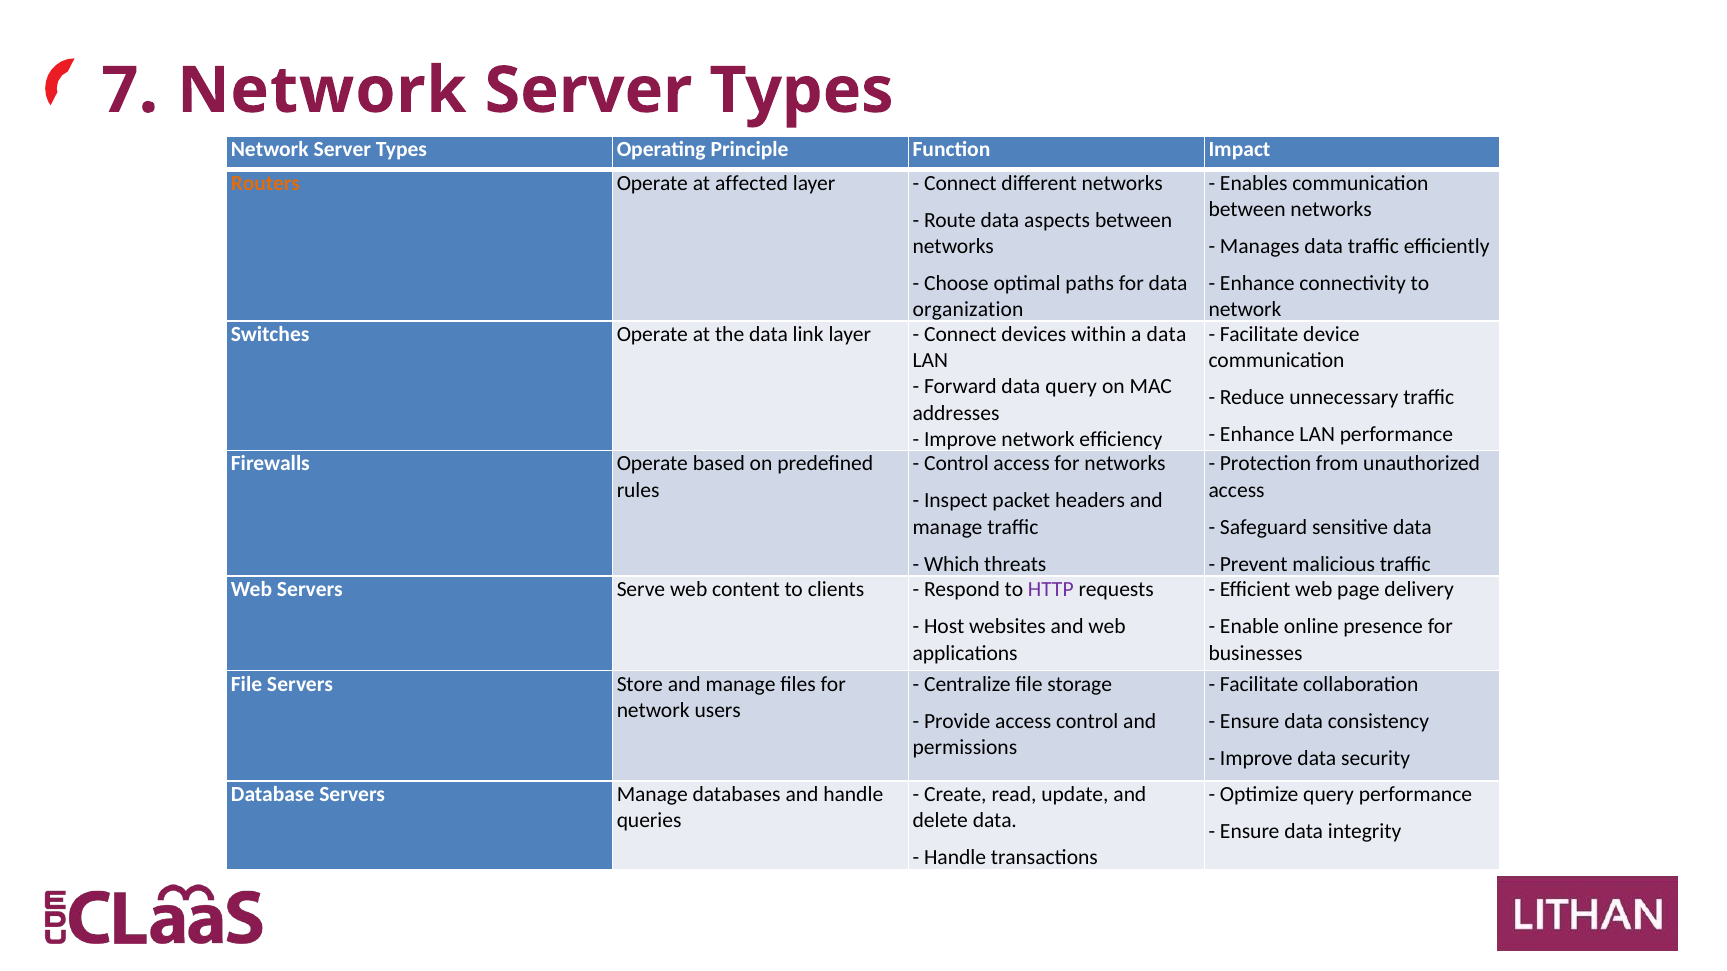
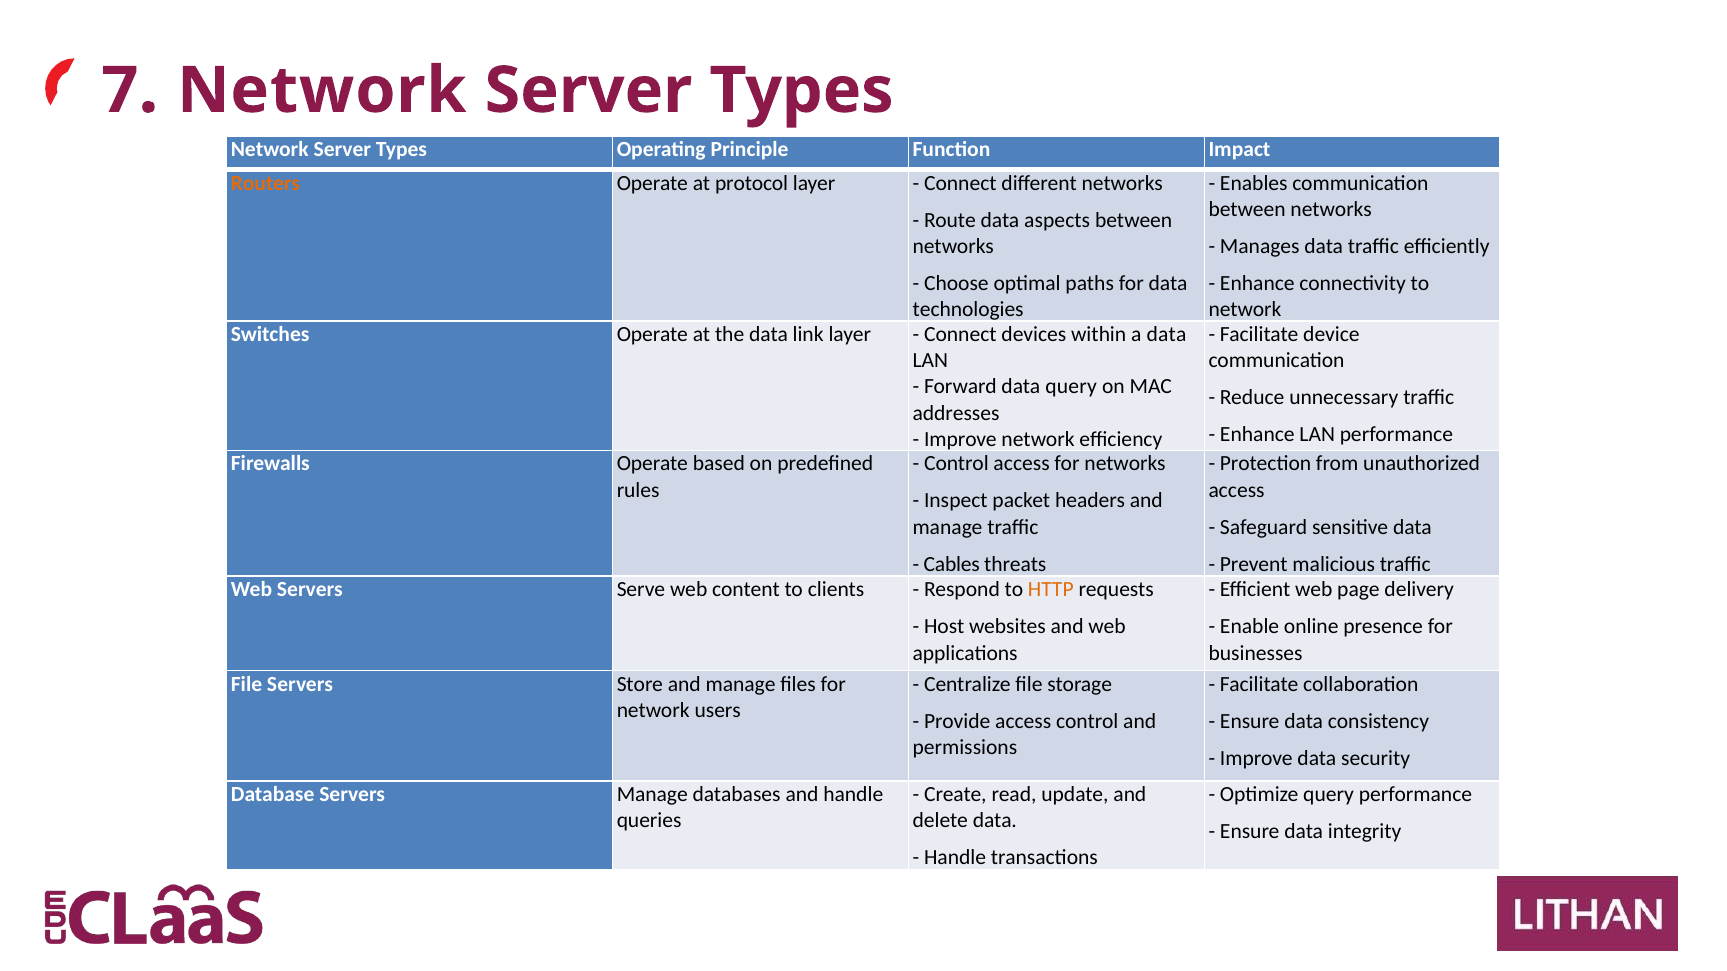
affected: affected -> protocol
organization: organization -> technologies
Which: Which -> Cables
HTTP colour: purple -> orange
